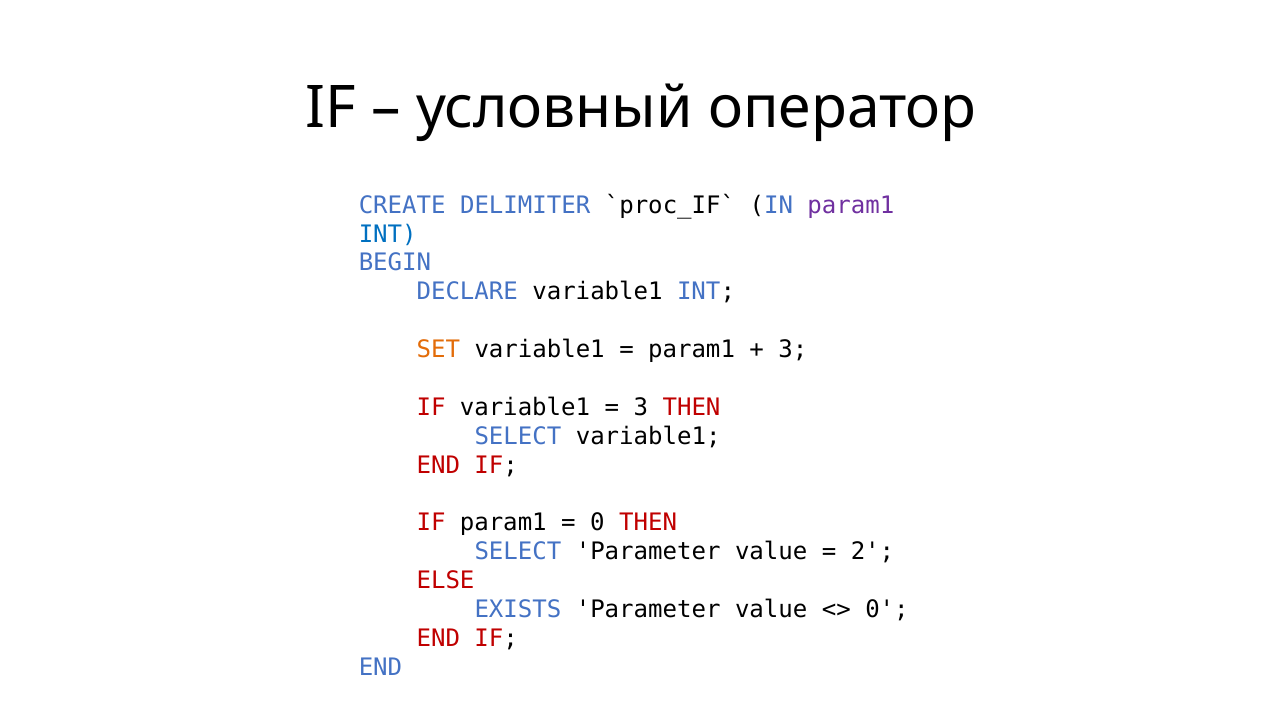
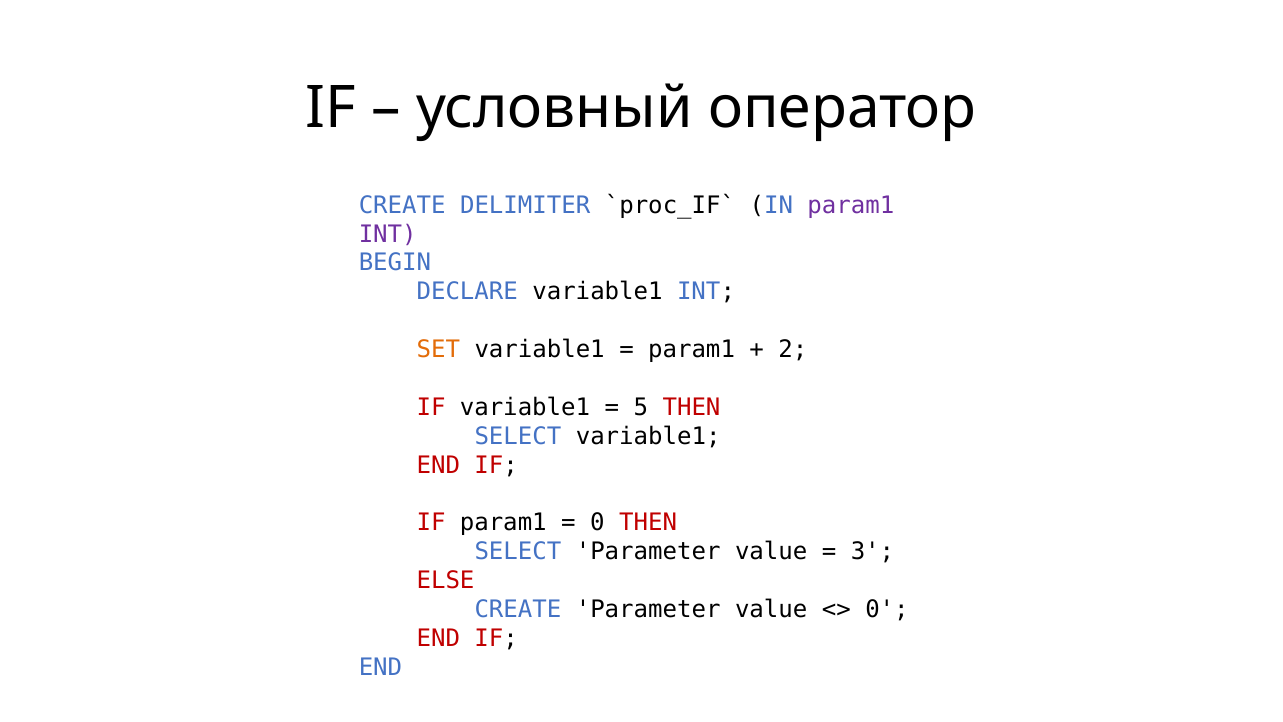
INT at (388, 234) colour: blue -> purple
3 at (793, 350): 3 -> 2
3 at (641, 407): 3 -> 5
2: 2 -> 3
EXISTS at (518, 609): EXISTS -> CREATE
